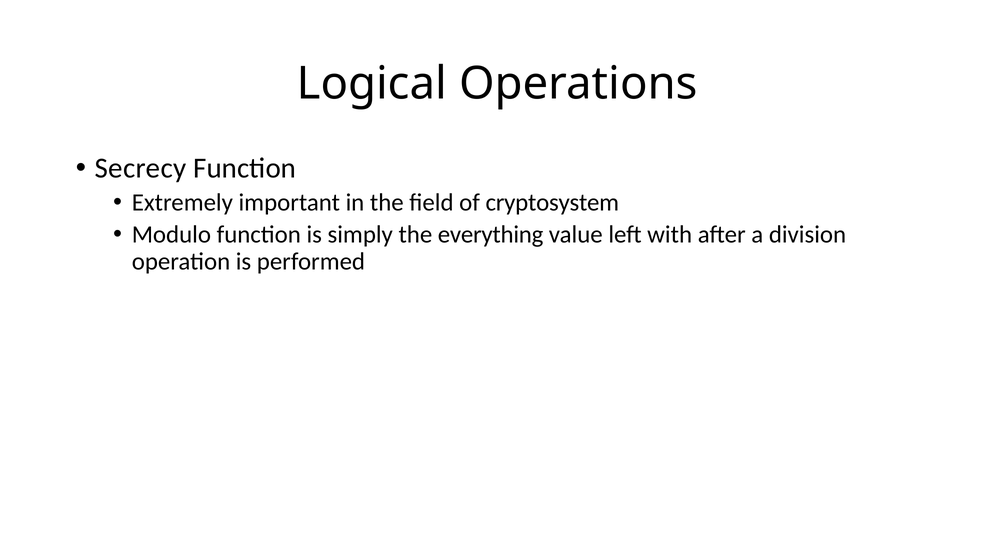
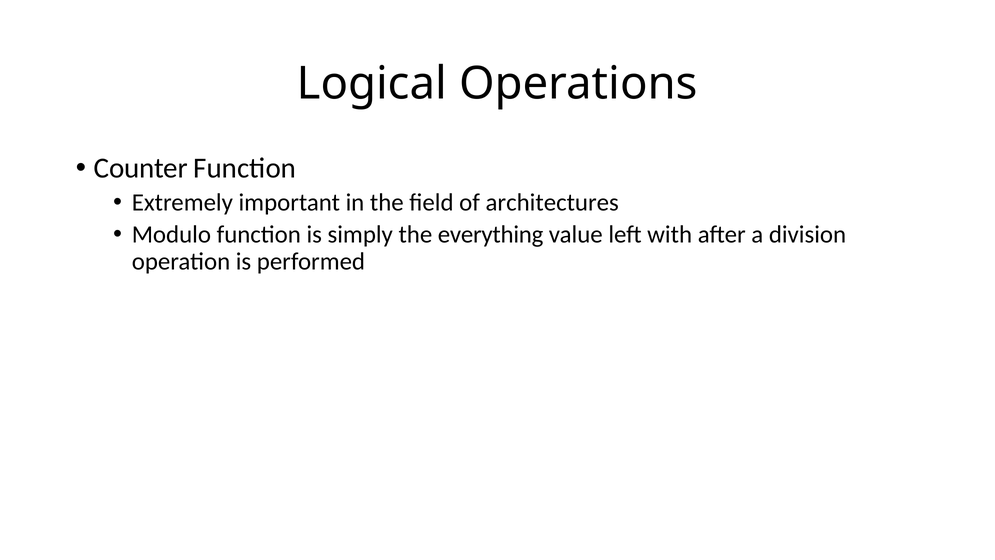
Secrecy: Secrecy -> Counter
cryptosystem: cryptosystem -> architectures
